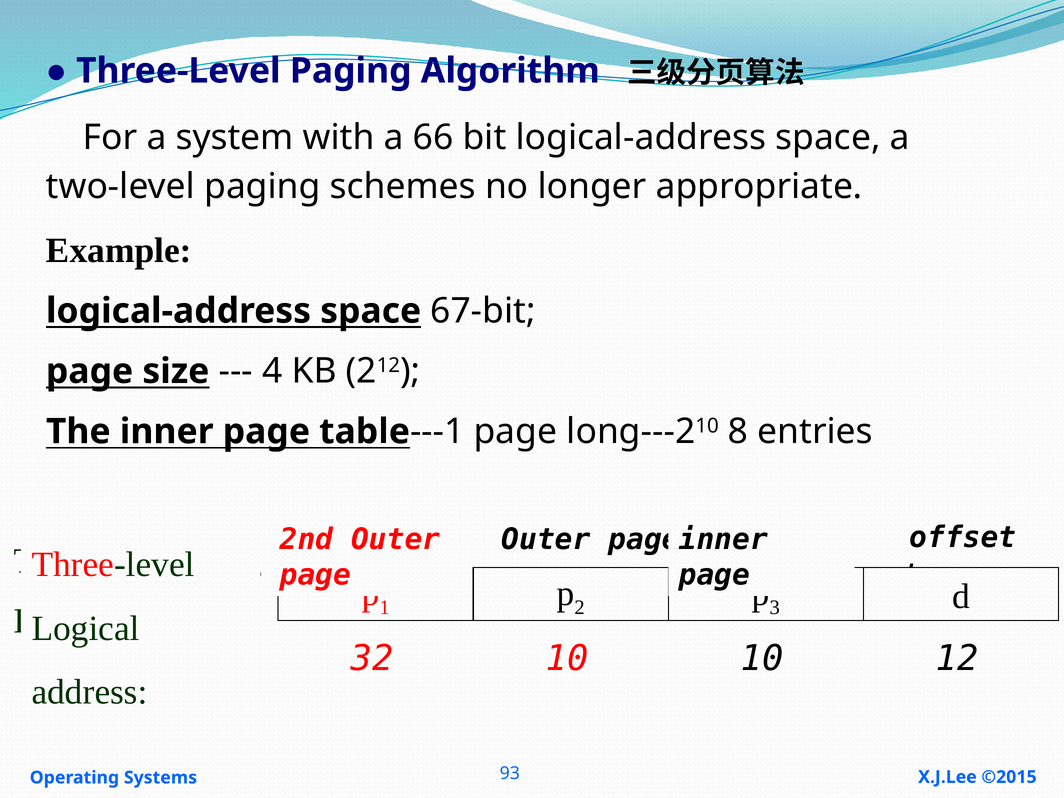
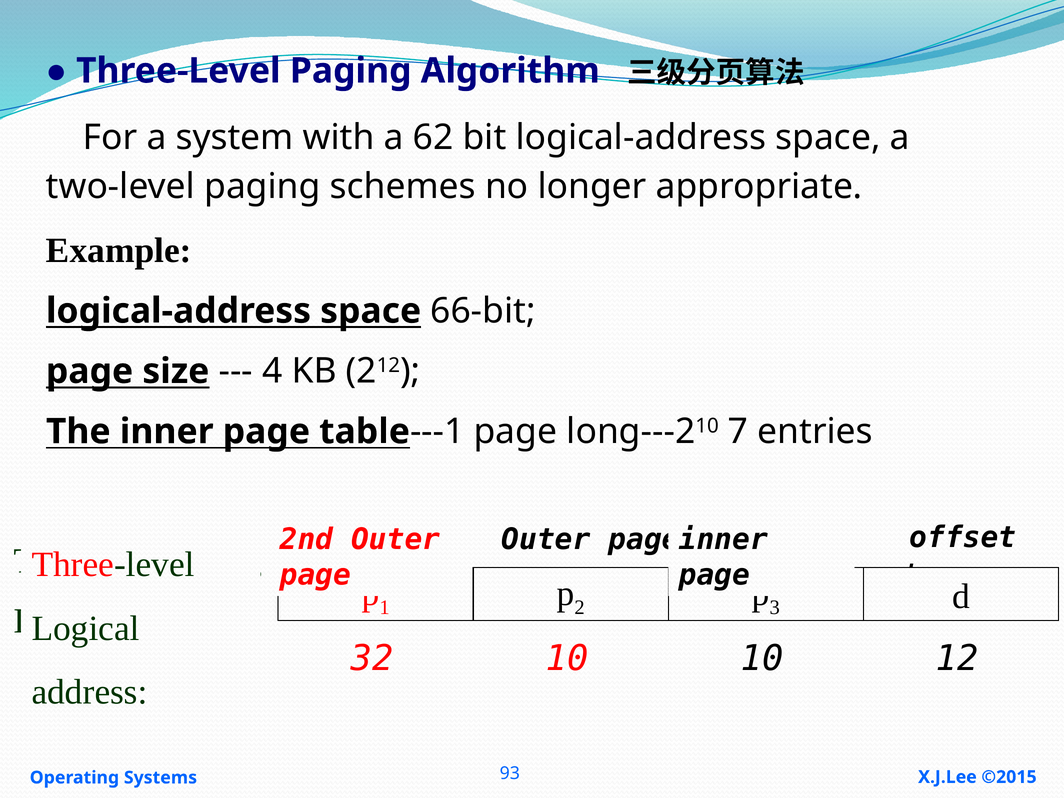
66: 66 -> 62
67-bit: 67-bit -> 66-bit
8: 8 -> 7
